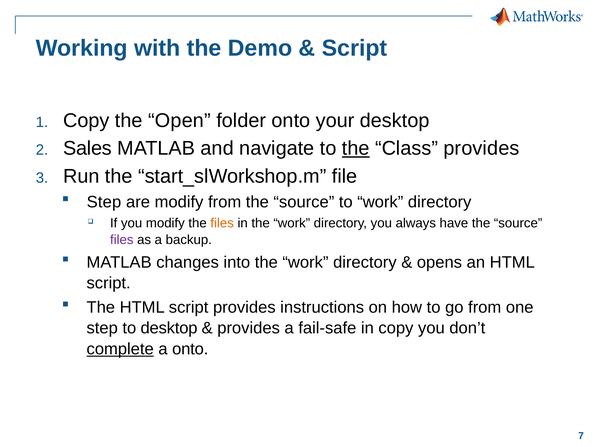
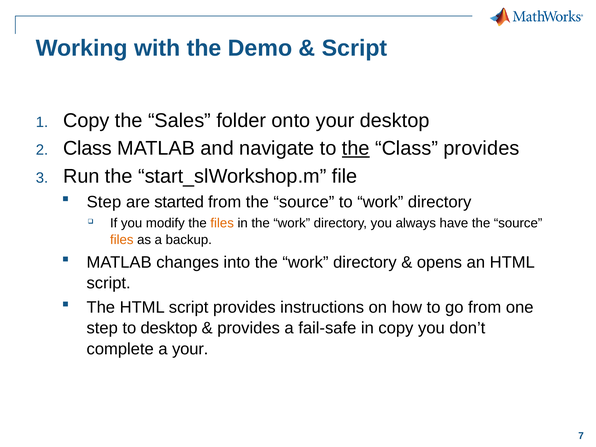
Open: Open -> Sales
Sales at (87, 148): Sales -> Class
are modify: modify -> started
files at (122, 240) colour: purple -> orange
complete underline: present -> none
a onto: onto -> your
